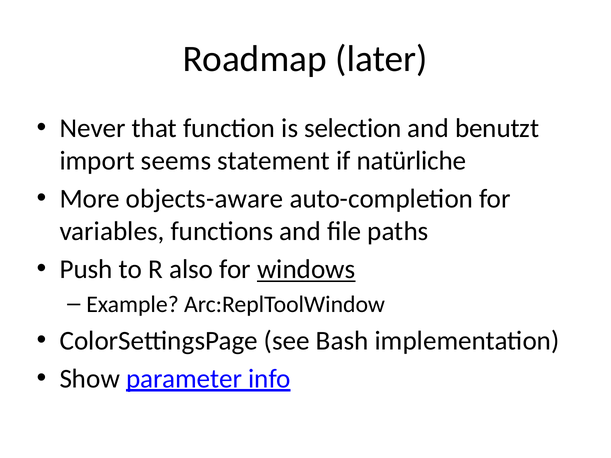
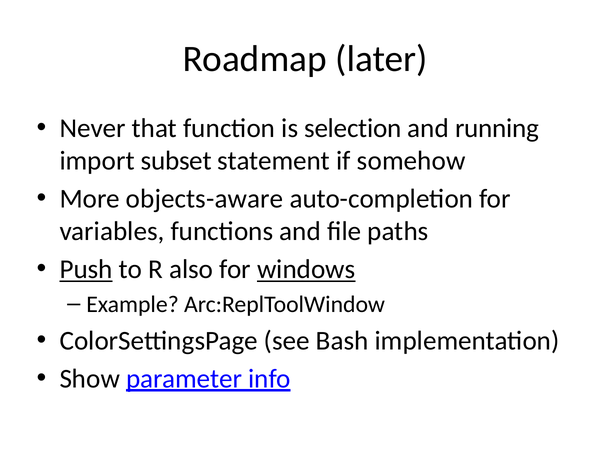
benutzt: benutzt -> running
seems: seems -> subset
natürliche: natürliche -> somehow
Push underline: none -> present
